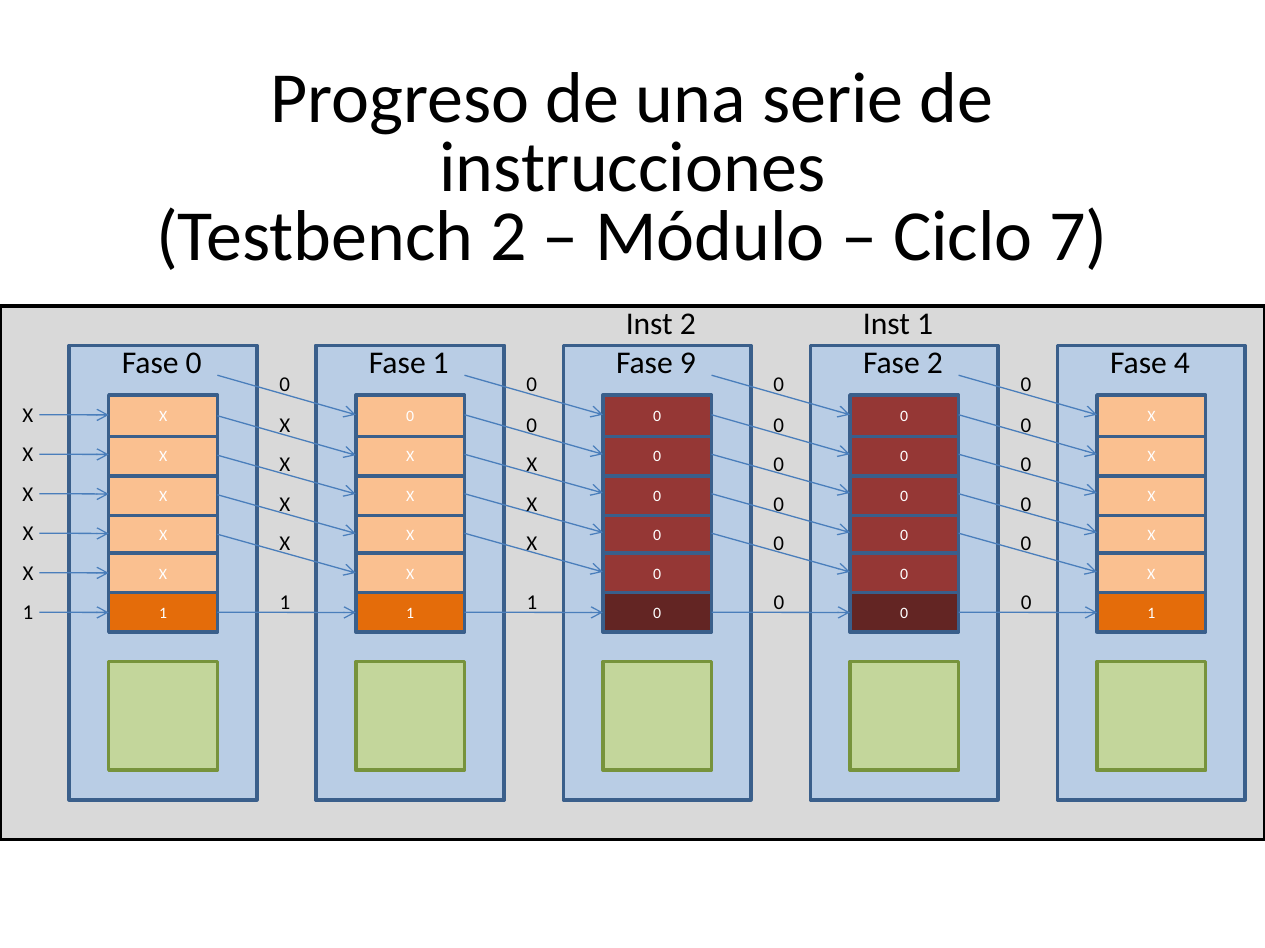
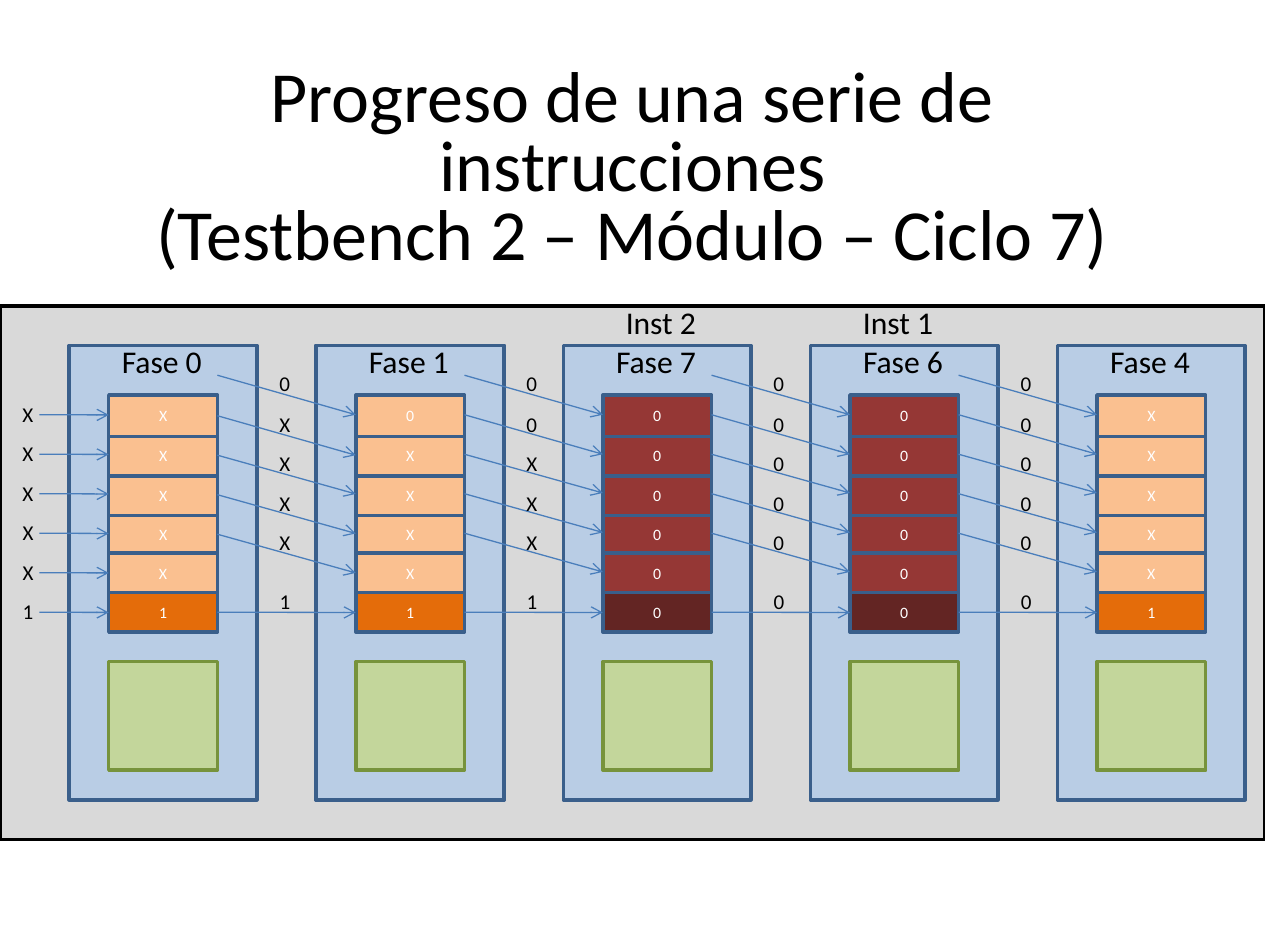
Fase 9: 9 -> 7
Fase 2: 2 -> 6
